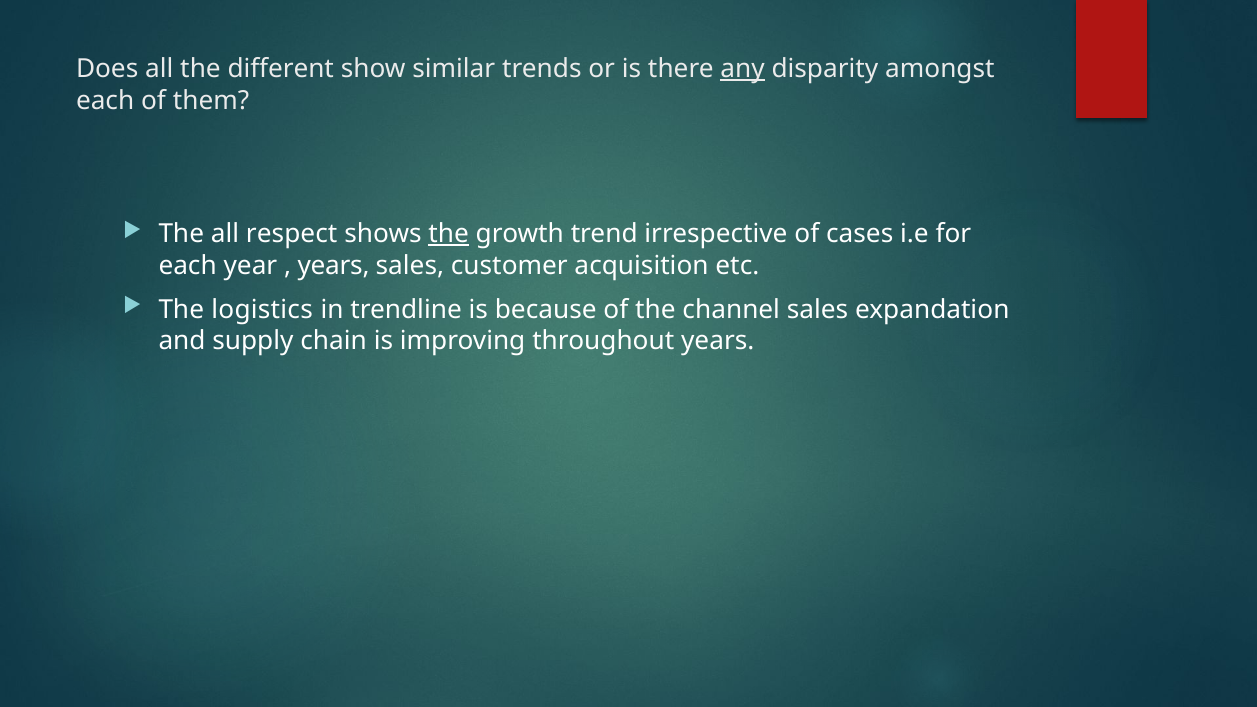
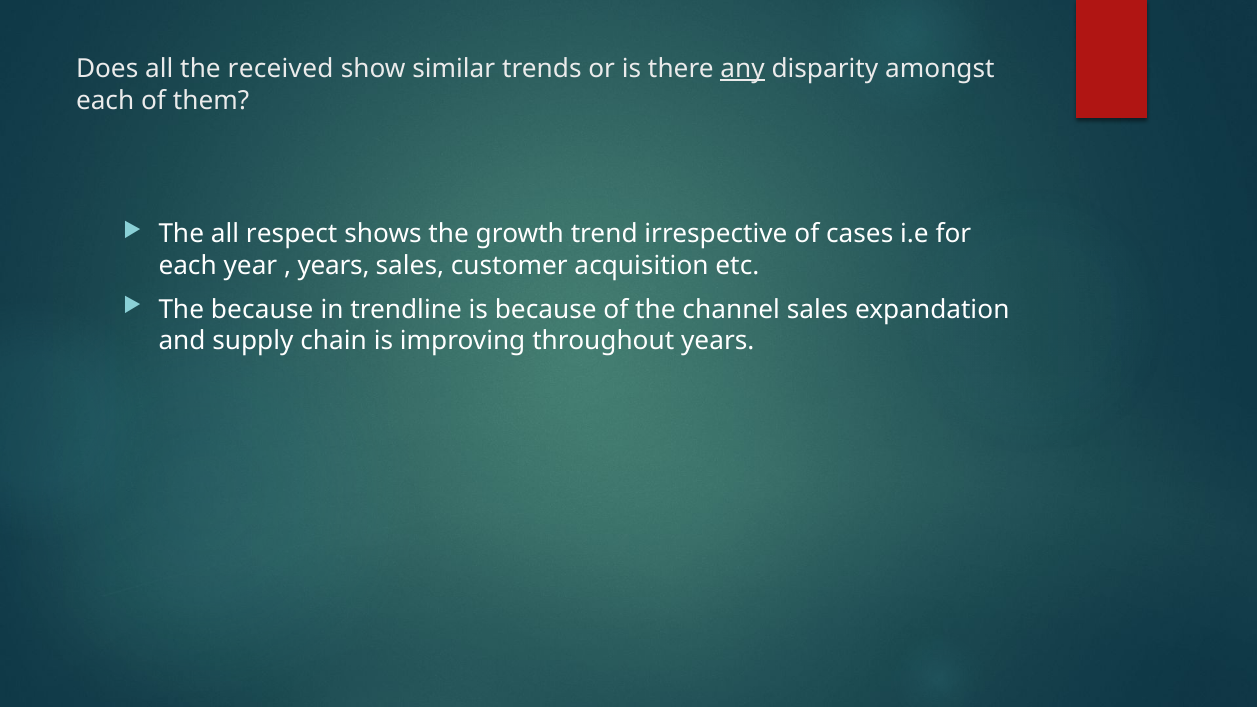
different: different -> received
the at (449, 234) underline: present -> none
The logistics: logistics -> because
